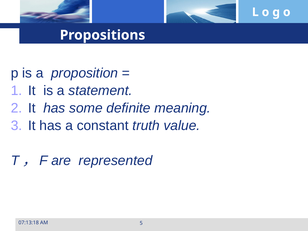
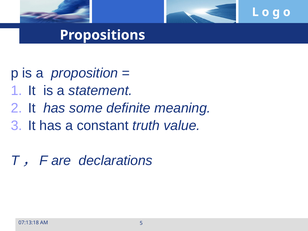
represented: represented -> declarations
